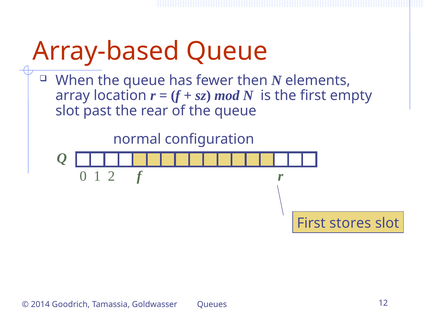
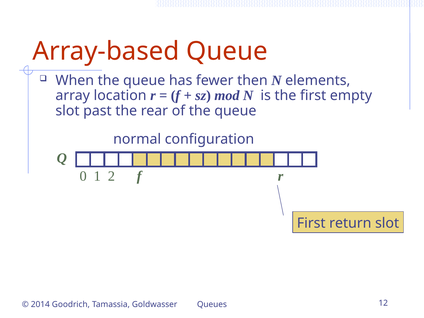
stores: stores -> return
